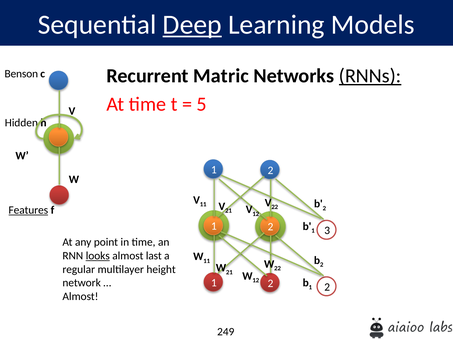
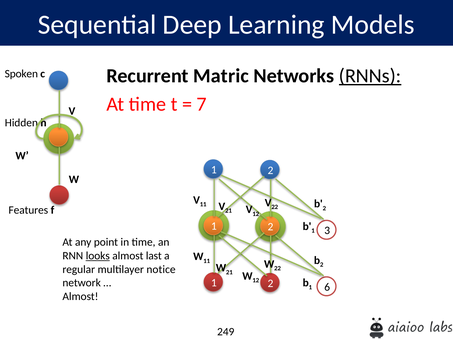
Deep underline: present -> none
Benson: Benson -> Spoken
5: 5 -> 7
Features underline: present -> none
height: height -> notice
2 at (327, 288): 2 -> 6
